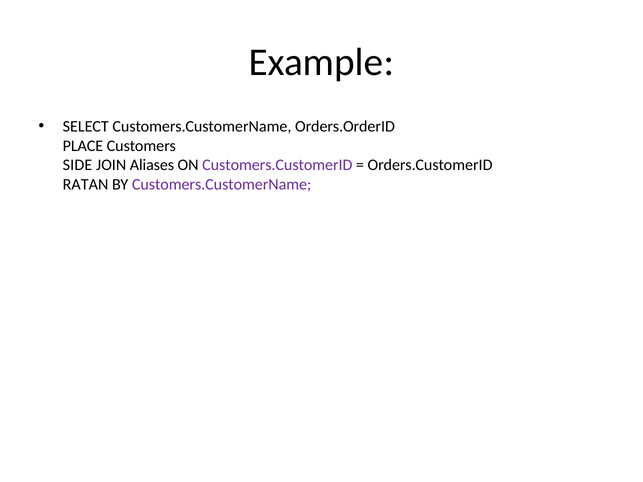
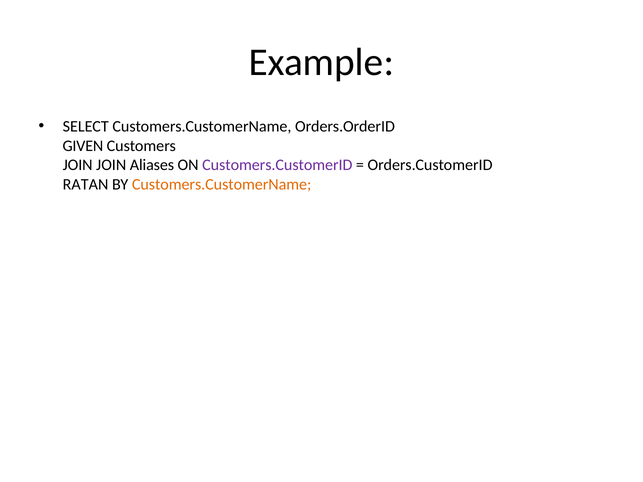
PLACE: PLACE -> GIVEN
SIDE at (78, 165): SIDE -> JOIN
Customers.CustomerName at (222, 184) colour: purple -> orange
